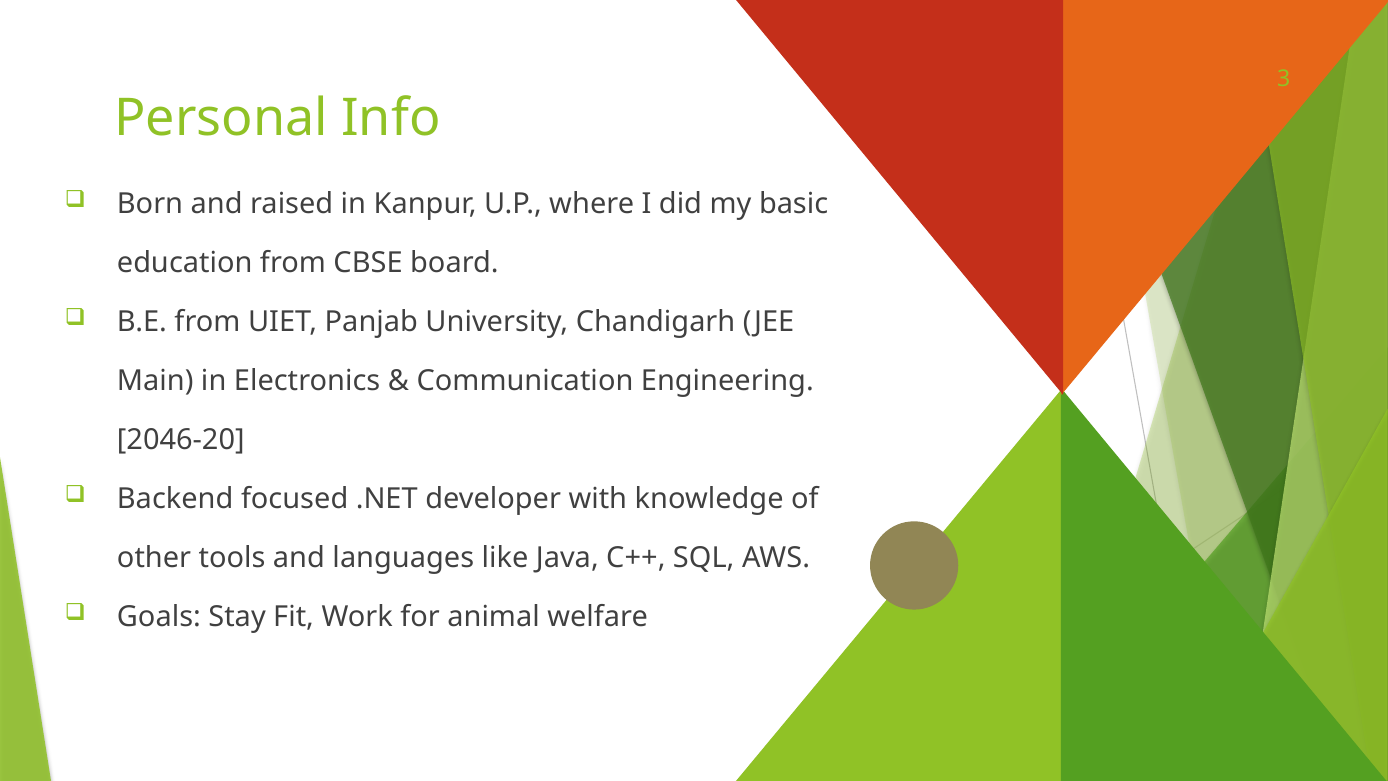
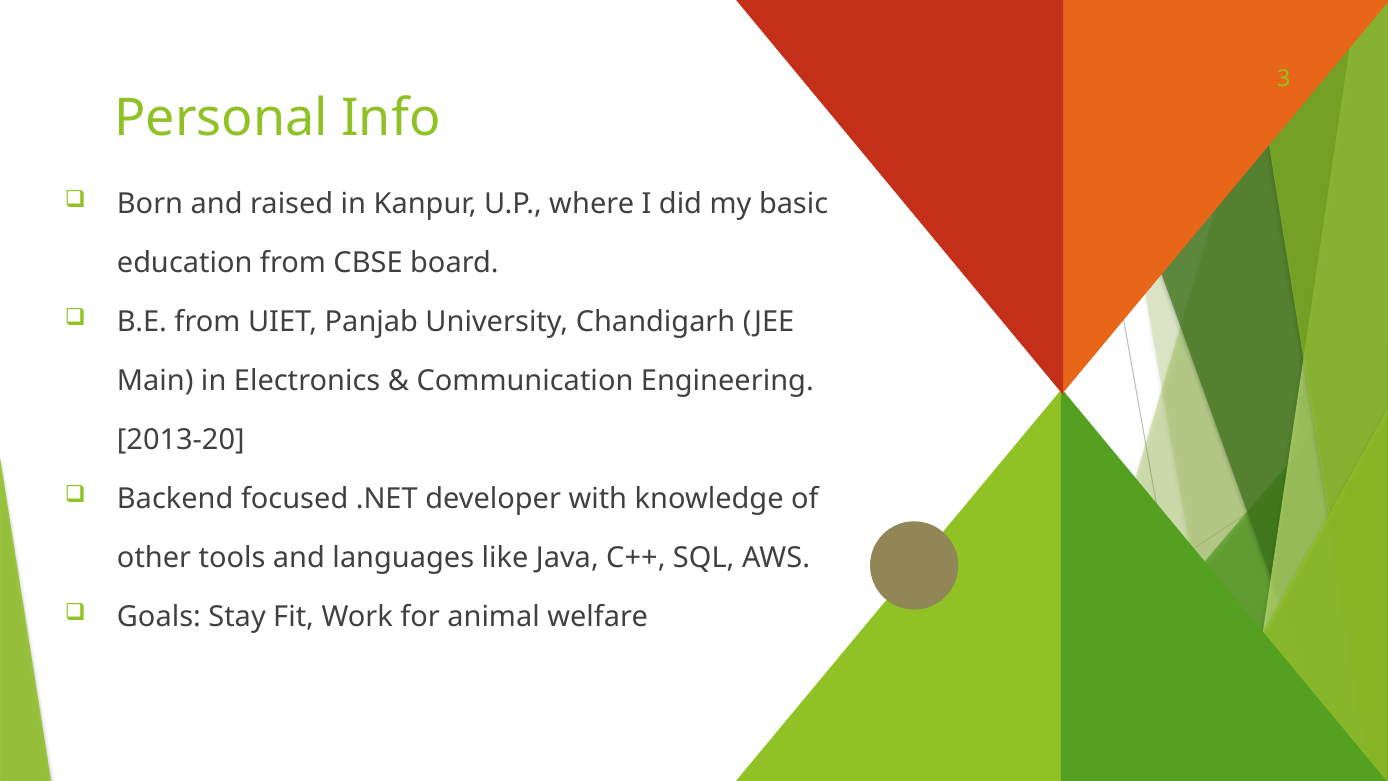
2046-20: 2046-20 -> 2013-20
